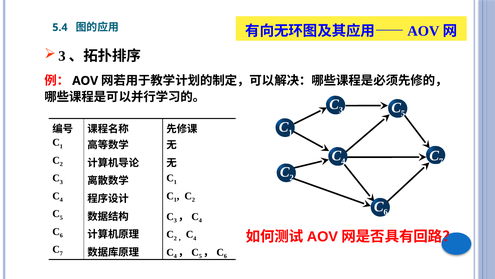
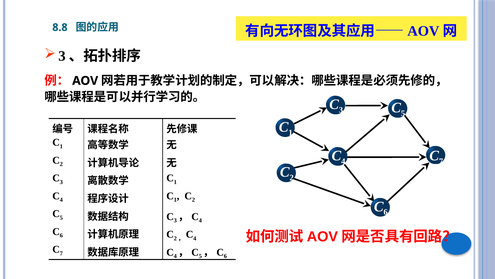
5.4: 5.4 -> 8.8
